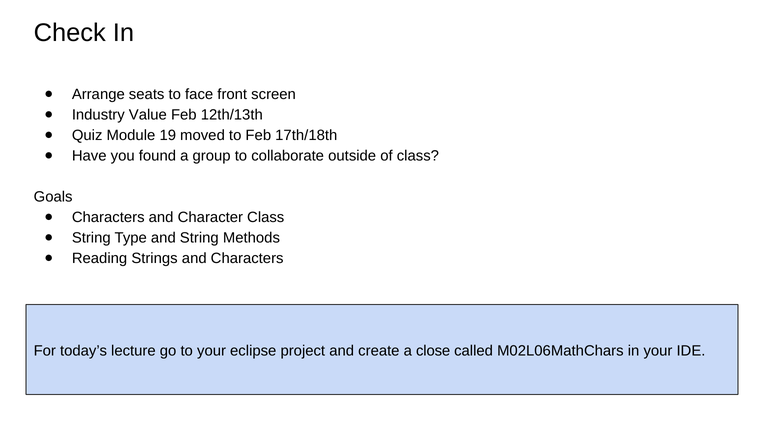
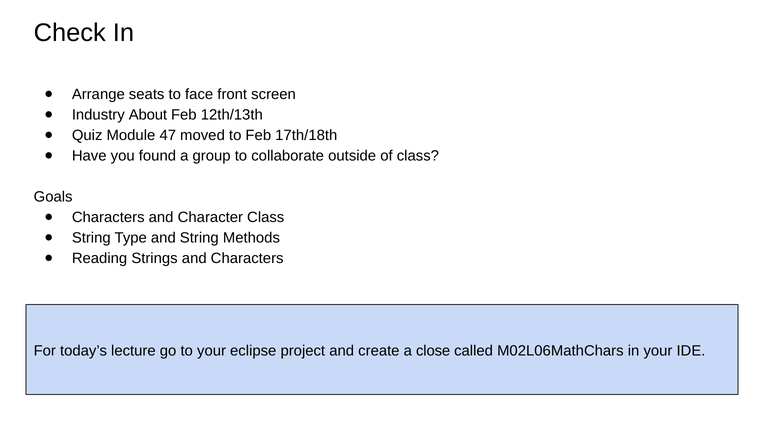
Value: Value -> About
19: 19 -> 47
